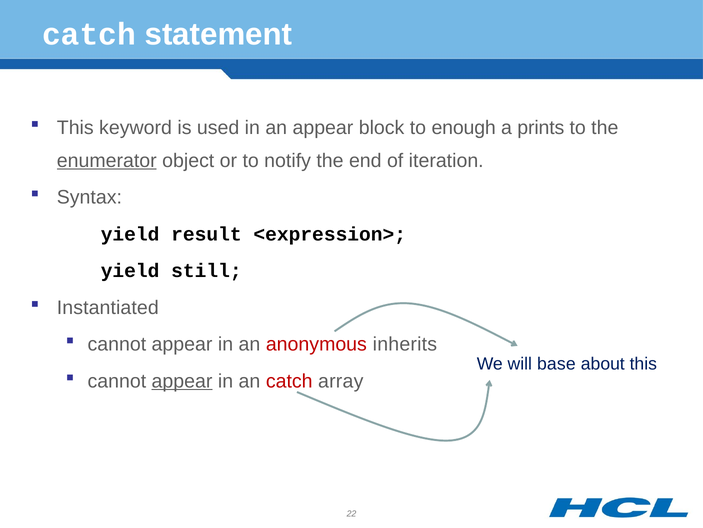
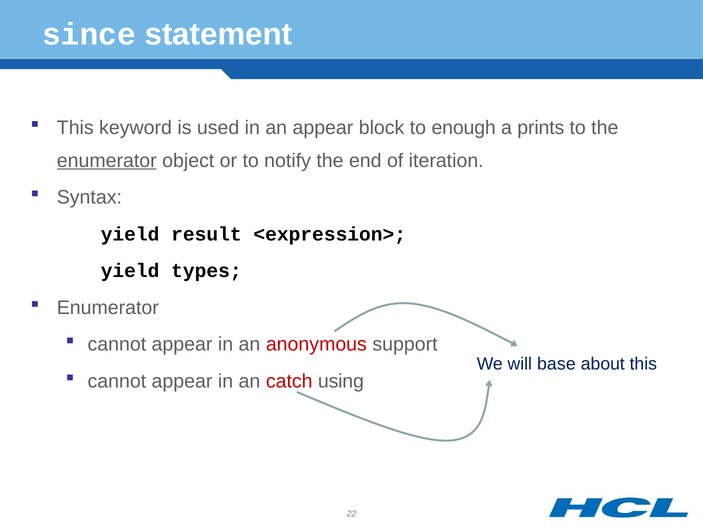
catch at (89, 34): catch -> since
still: still -> types
Instantiated at (108, 307): Instantiated -> Enumerator
inherits: inherits -> support
appear at (182, 381) underline: present -> none
array: array -> using
